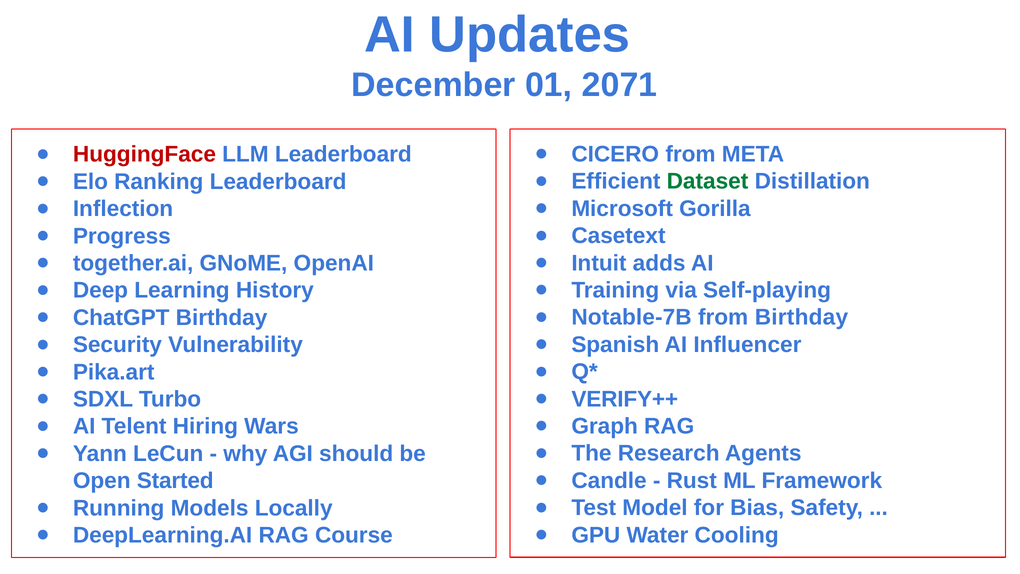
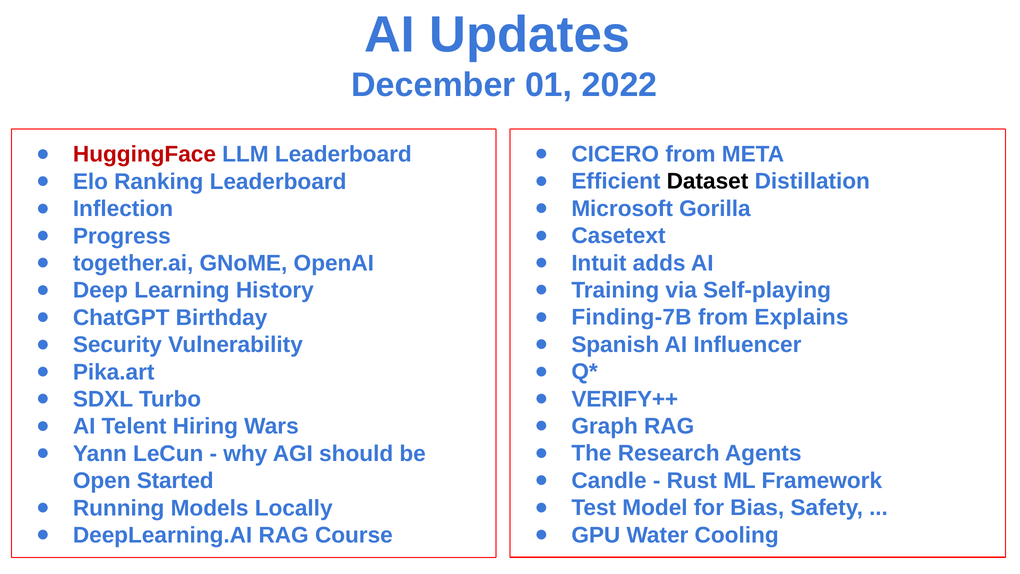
2071: 2071 -> 2022
Dataset colour: green -> black
Notable-7B: Notable-7B -> Finding-7B
from Birthday: Birthday -> Explains
